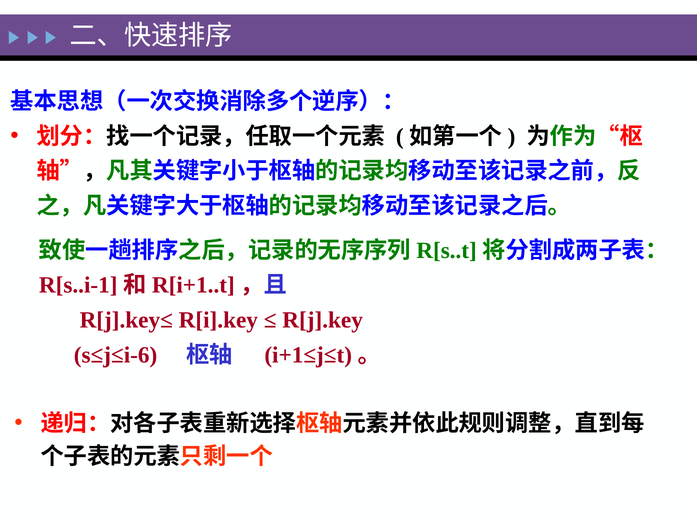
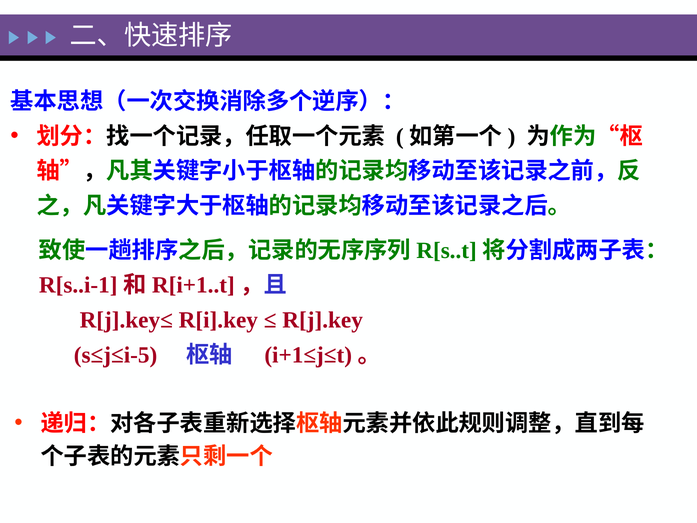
s≤j≤i-6: s≤j≤i-6 -> s≤j≤i-5
